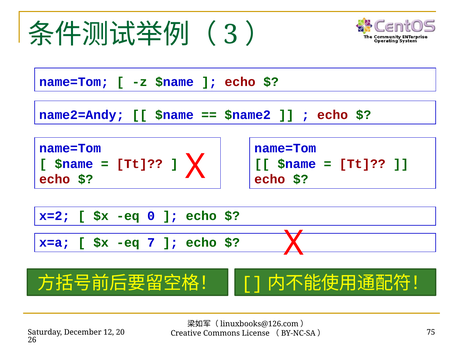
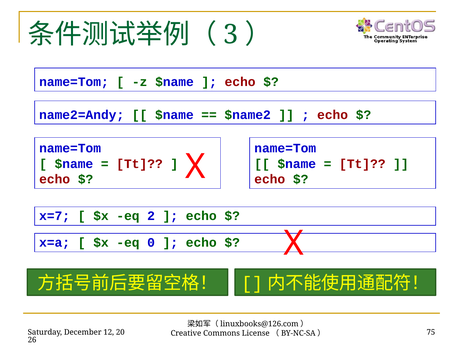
x=2: x=2 -> x=7
0: 0 -> 2
7: 7 -> 0
